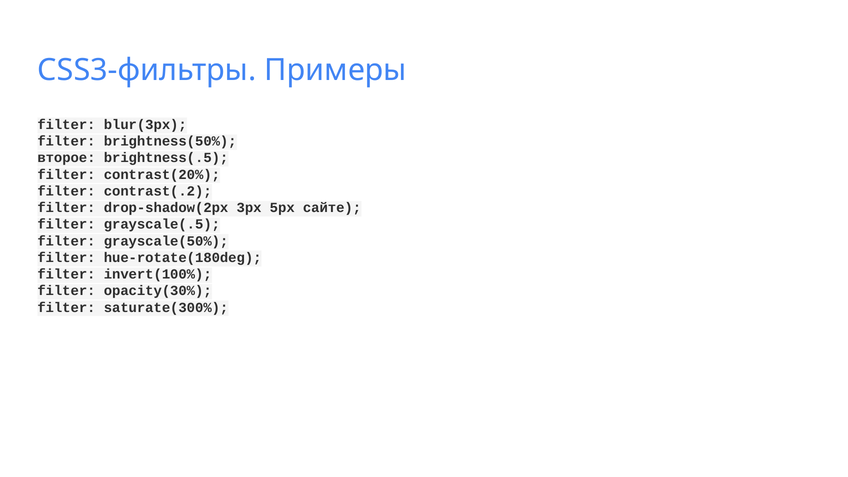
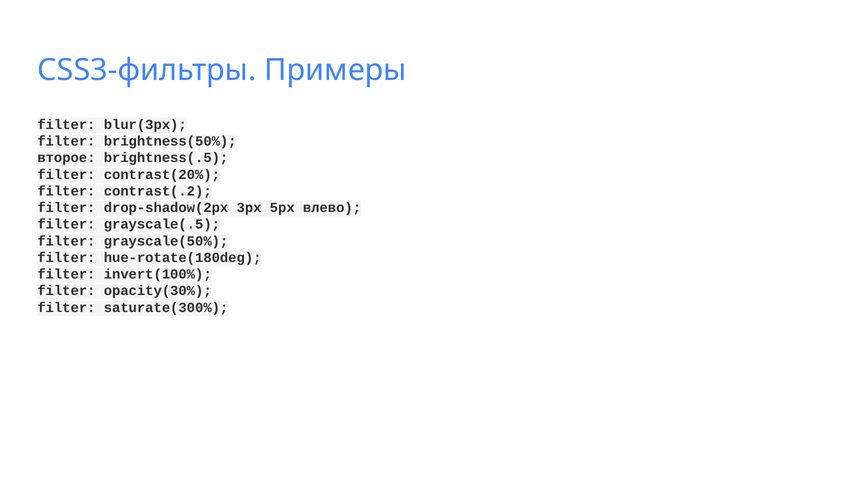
сайте: сайте -> влево
